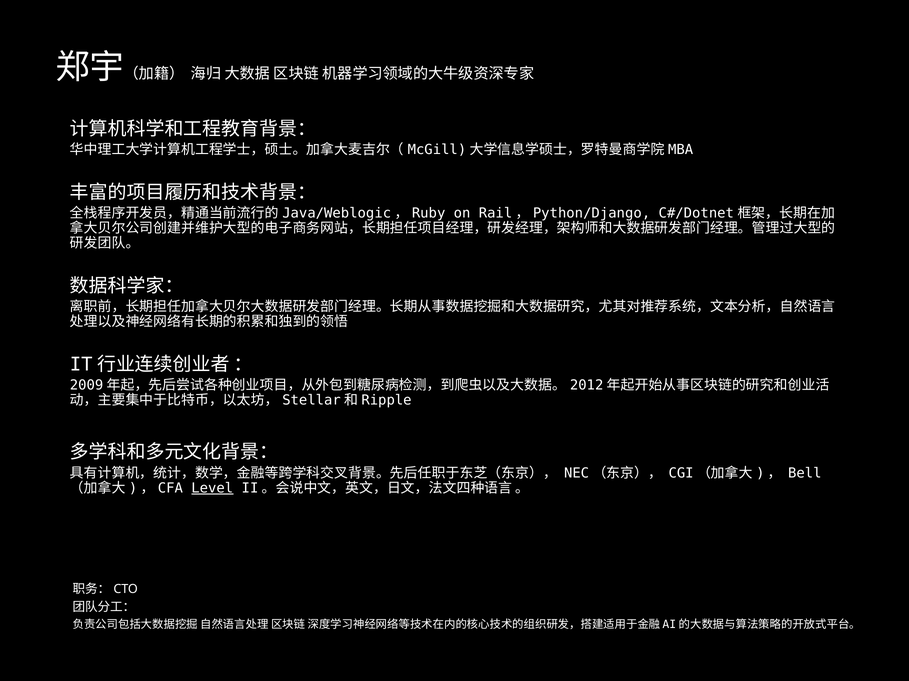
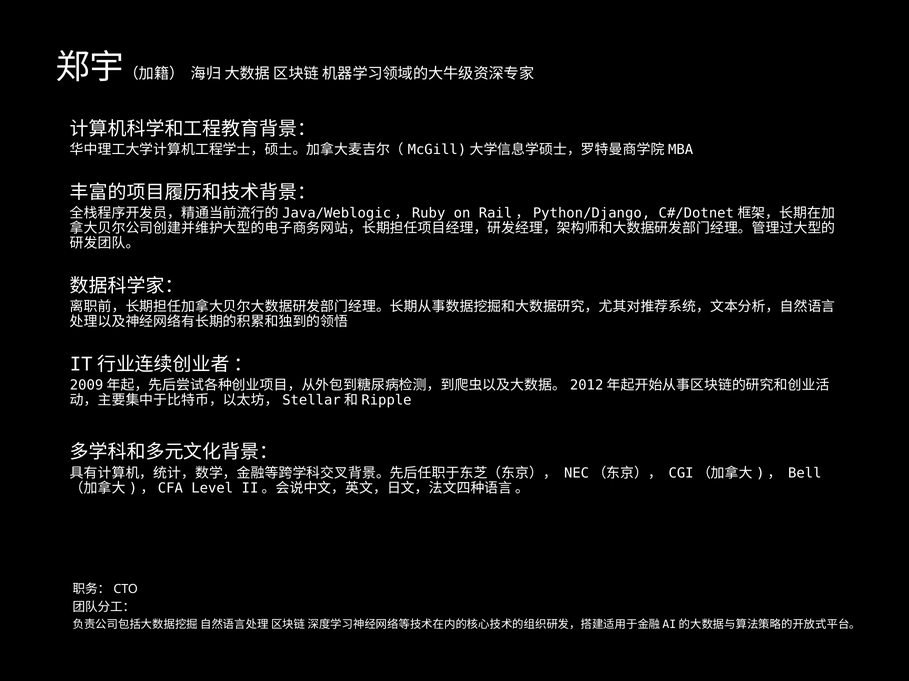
Level underline: present -> none
